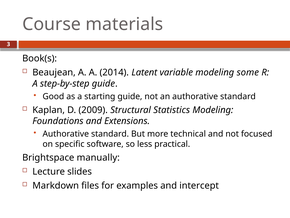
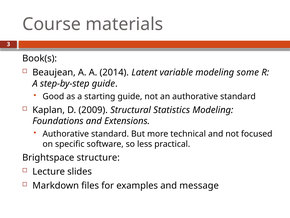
manually: manually -> structure
intercept: intercept -> message
